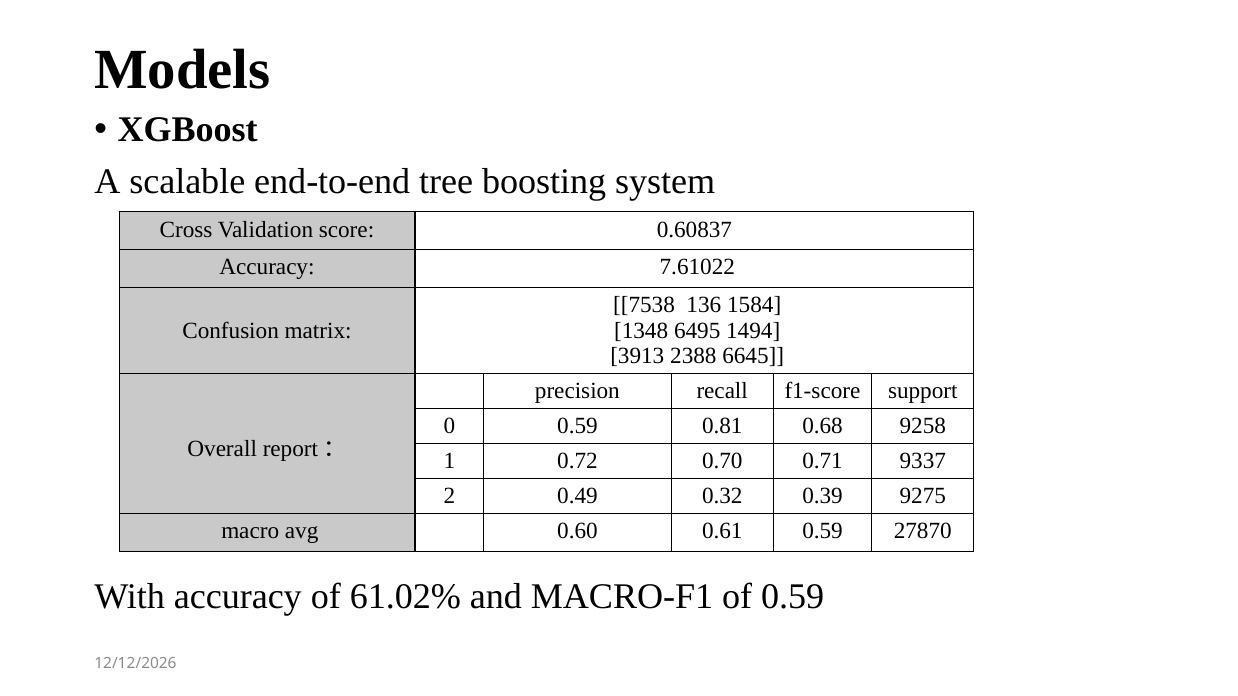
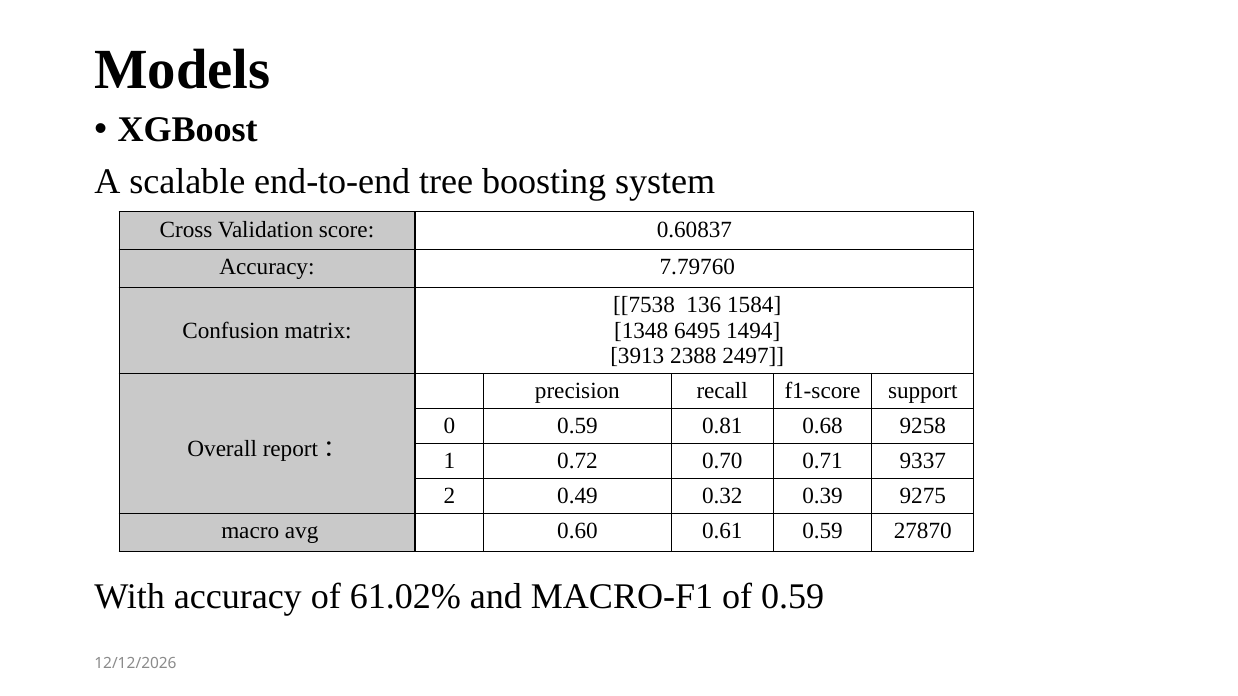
7.61022: 7.61022 -> 7.79760
6645: 6645 -> 2497
